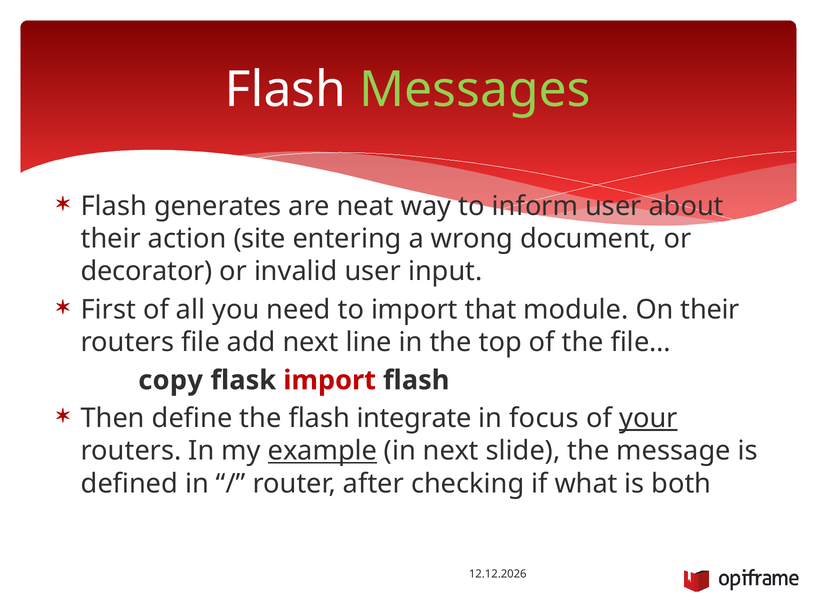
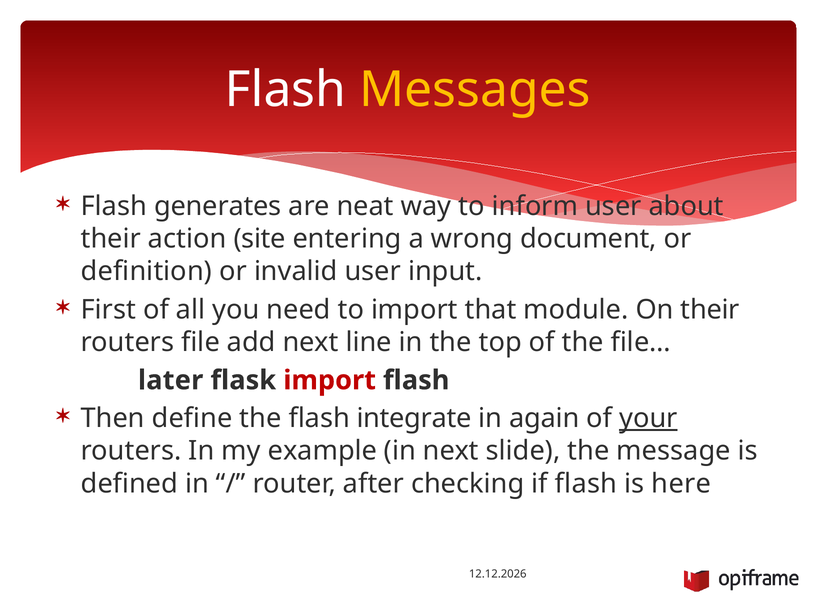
Messages colour: light green -> yellow
decorator: decorator -> definition
copy: copy -> later
focus: focus -> again
example underline: present -> none
if what: what -> flash
both: both -> here
